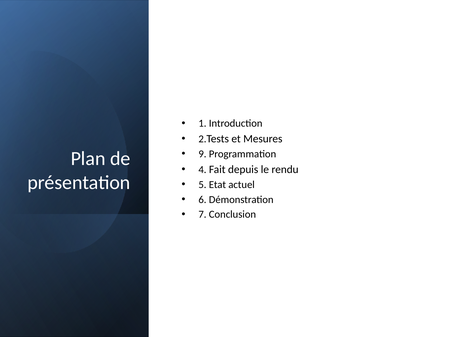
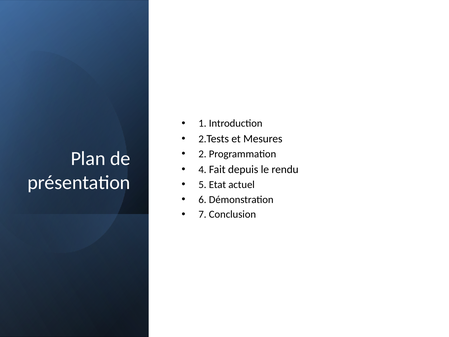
9: 9 -> 2
